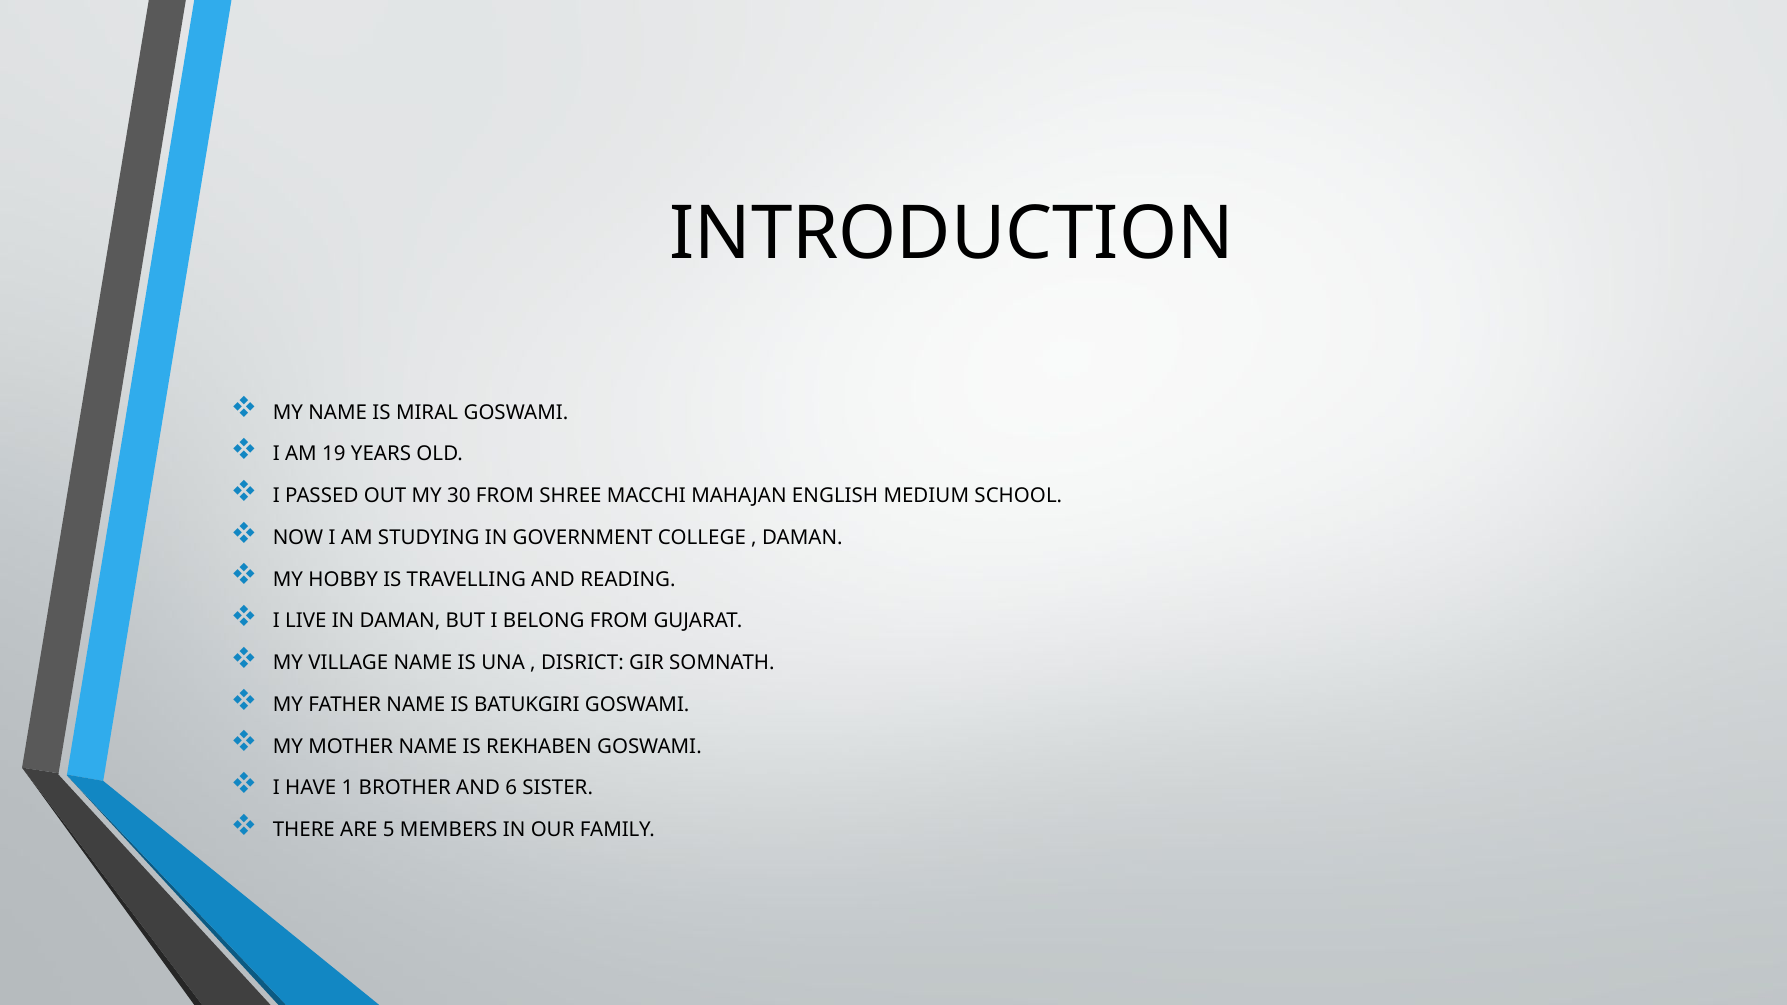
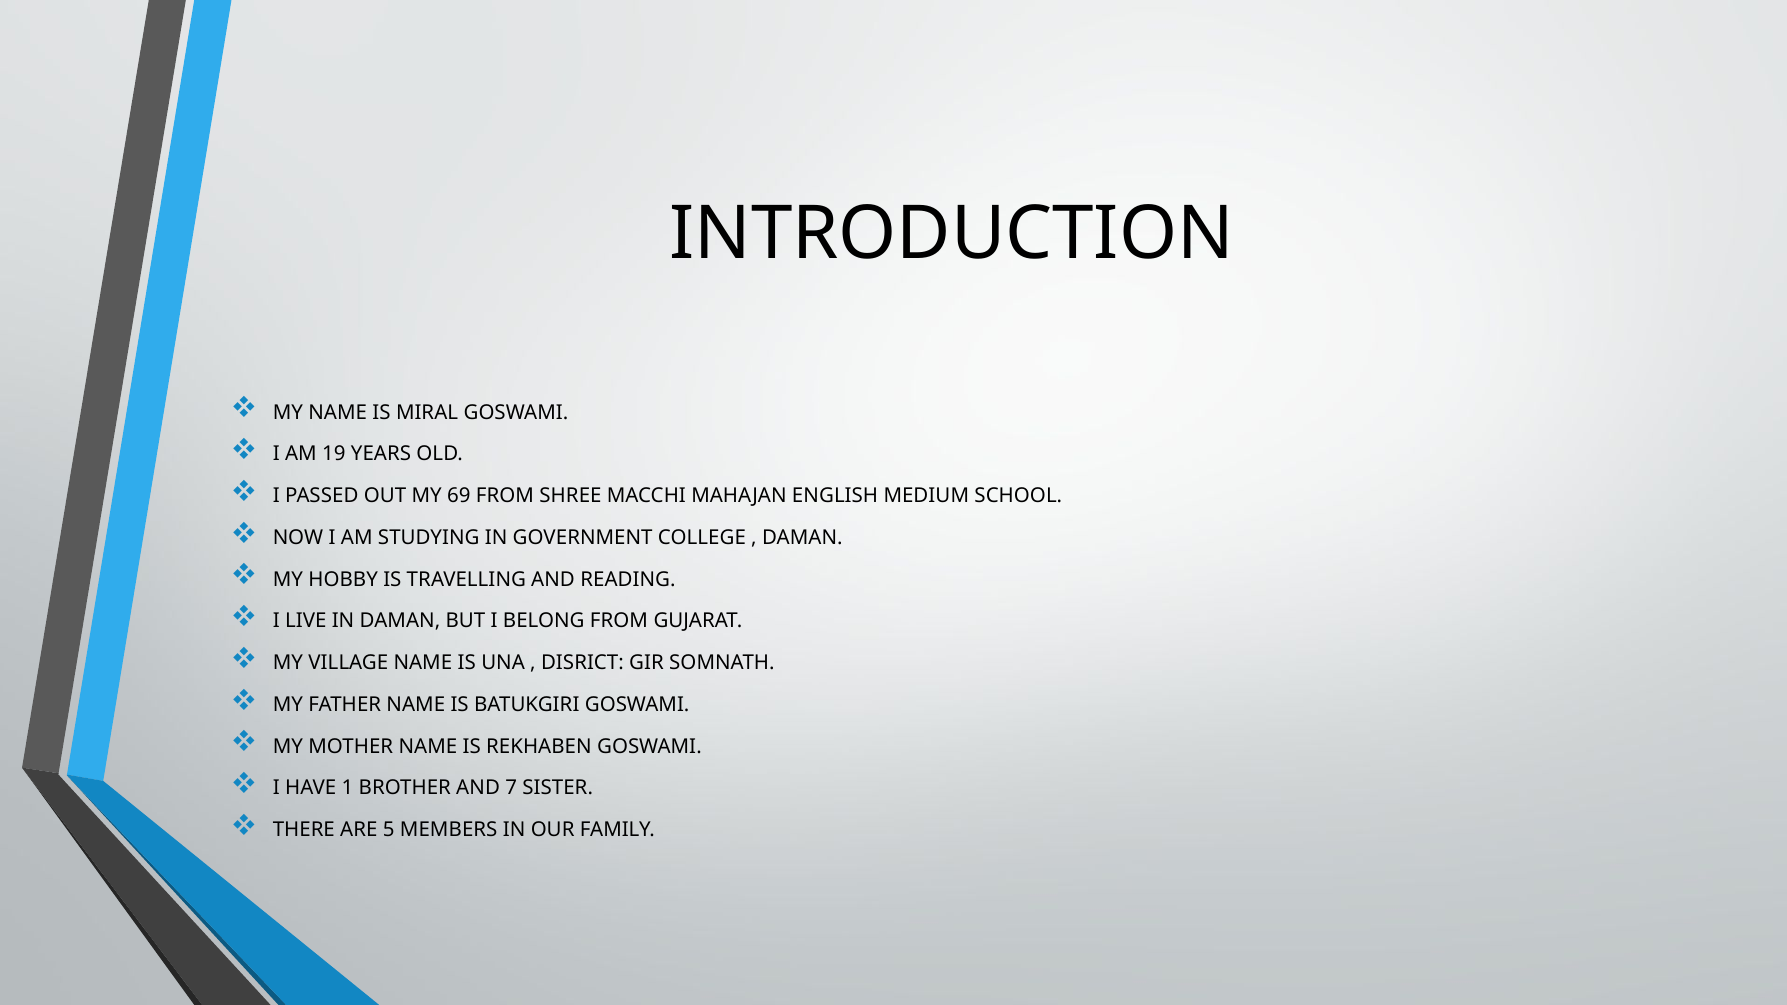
30: 30 -> 69
6: 6 -> 7
